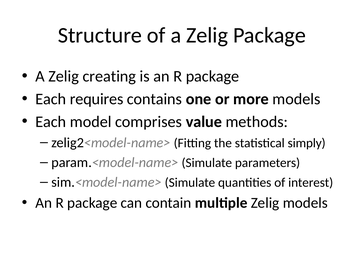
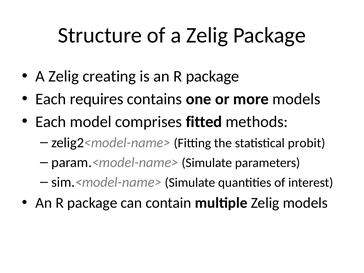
value: value -> fitted
simply: simply -> probit
